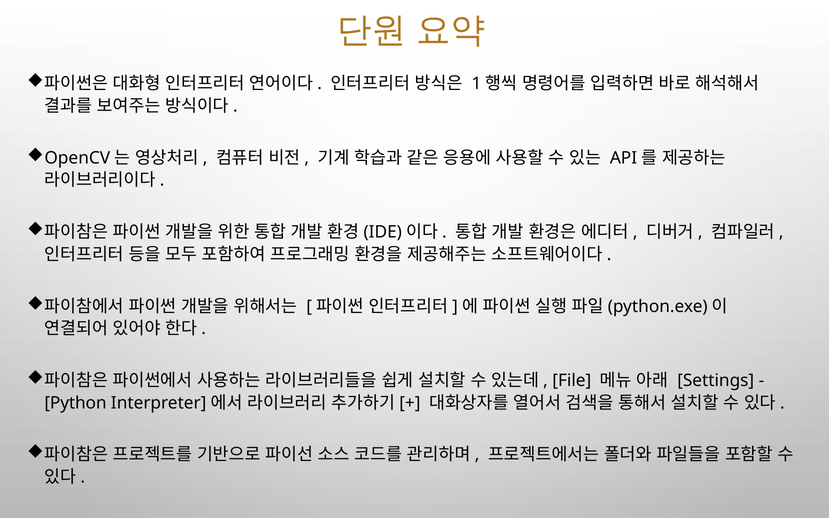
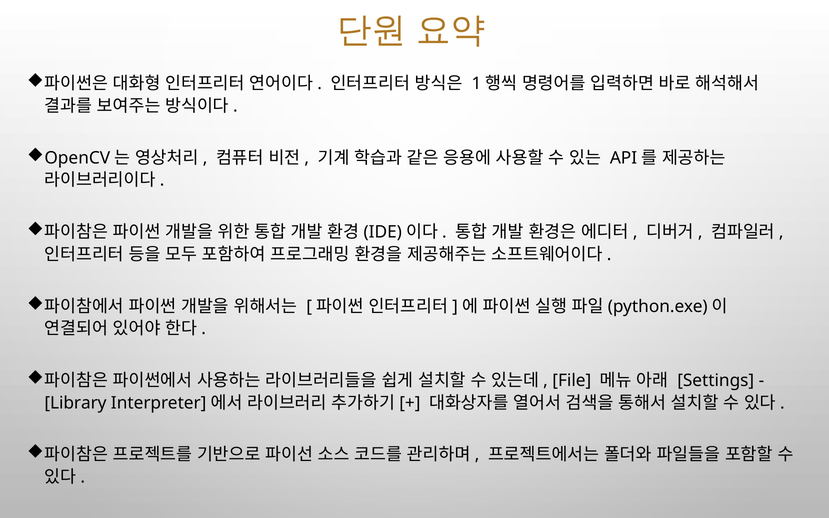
Python: Python -> Library
